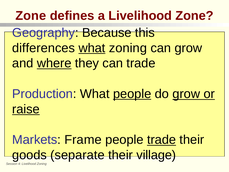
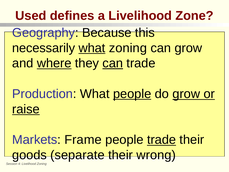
Zone at (31, 16): Zone -> Used
differences: differences -> necessarily
can at (113, 63) underline: none -> present
village: village -> wrong
